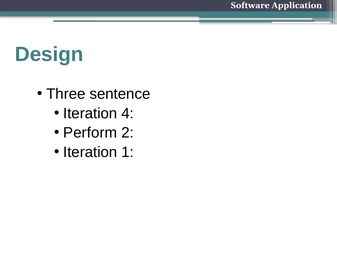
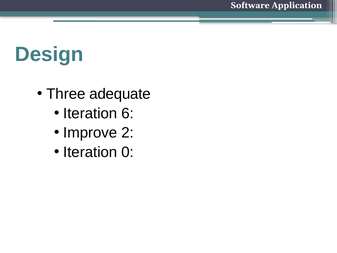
sentence: sentence -> adequate
4: 4 -> 6
Perform: Perform -> Improve
1: 1 -> 0
